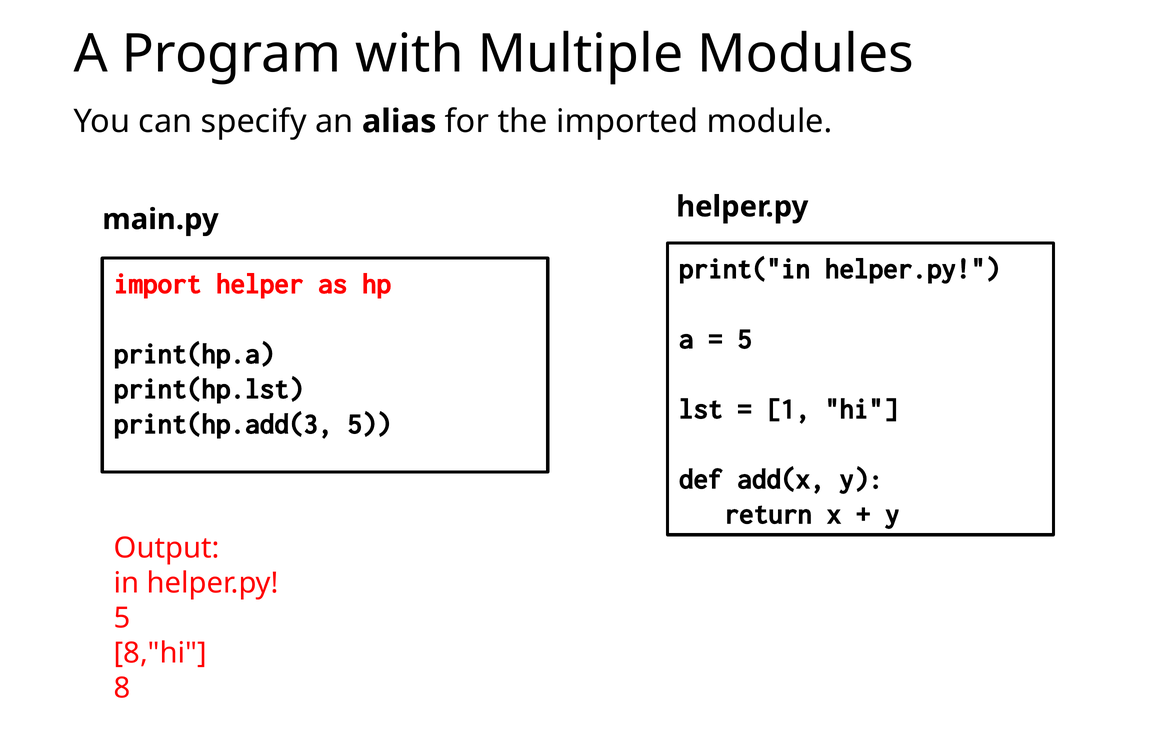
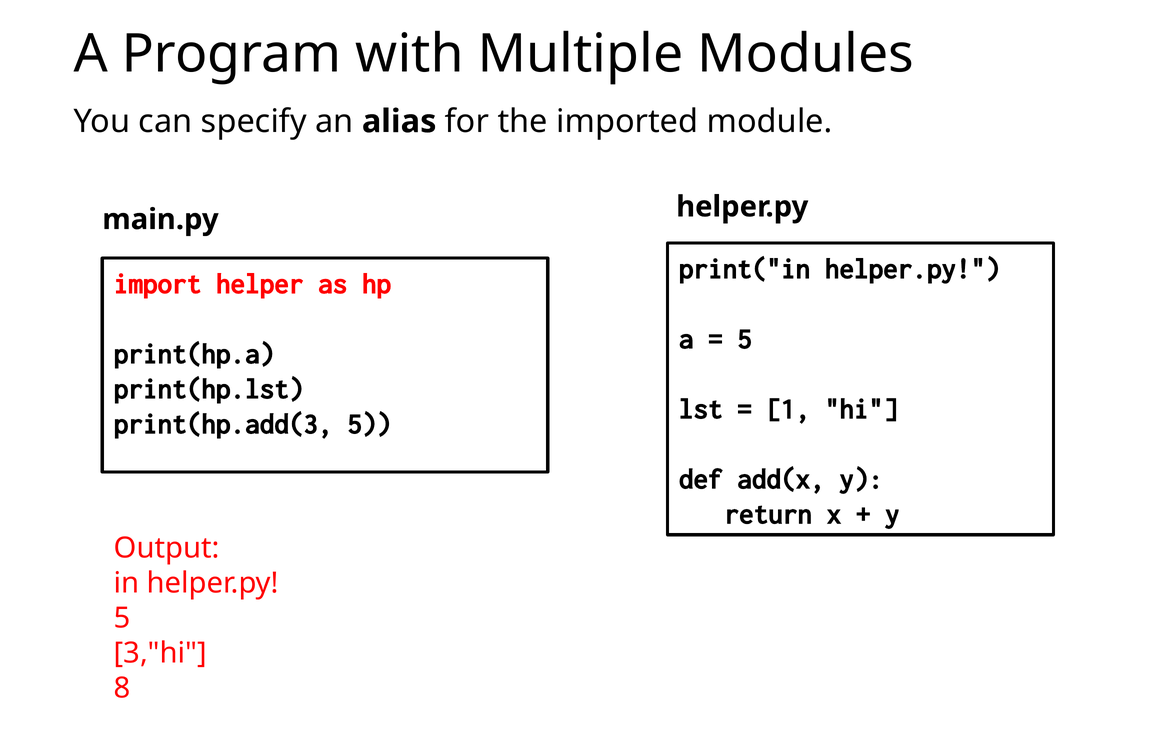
8,"hi: 8,"hi -> 3,"hi
